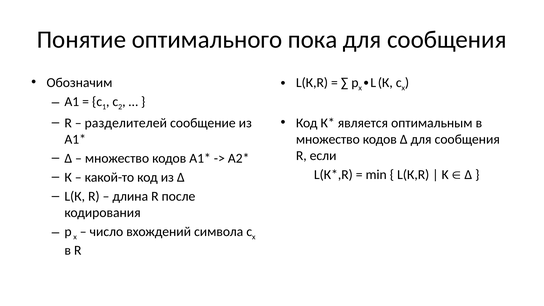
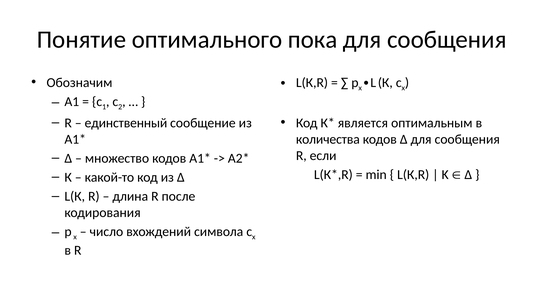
разделителей: разделителей -> единственный
множество at (328, 139): множество -> количества
